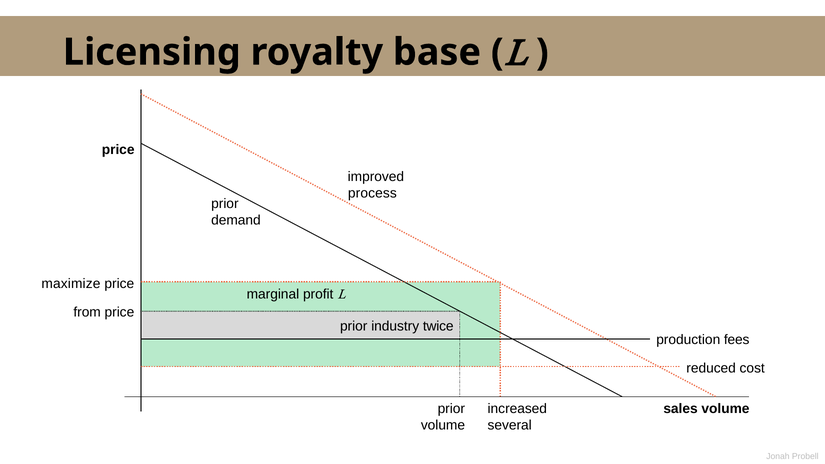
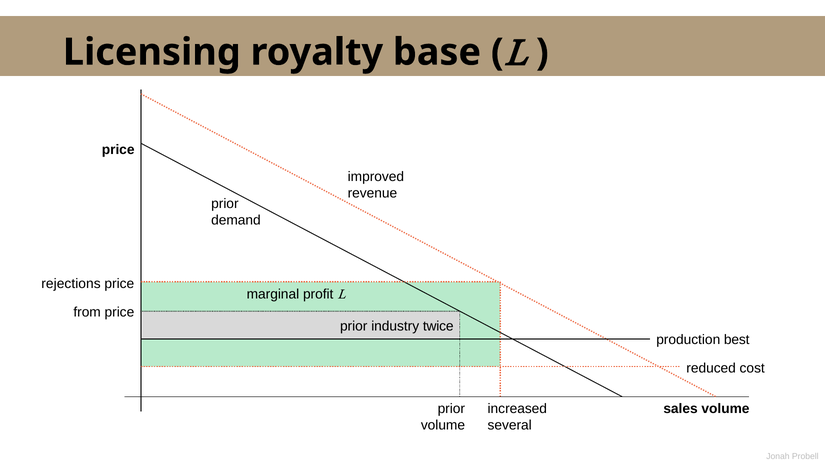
process: process -> revenue
maximize: maximize -> rejections
fees: fees -> best
